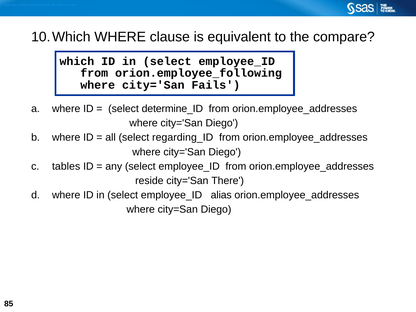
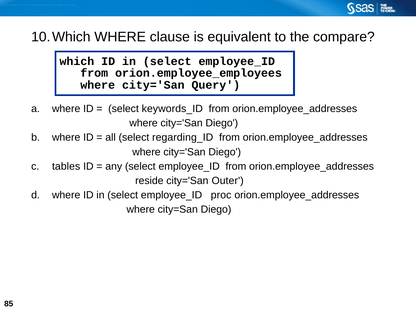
orion.employee_following: orion.employee_following -> orion.employee_employees
Fails: Fails -> Query
determine_ID: determine_ID -> keywords_ID
There: There -> Outer
alias: alias -> proc
